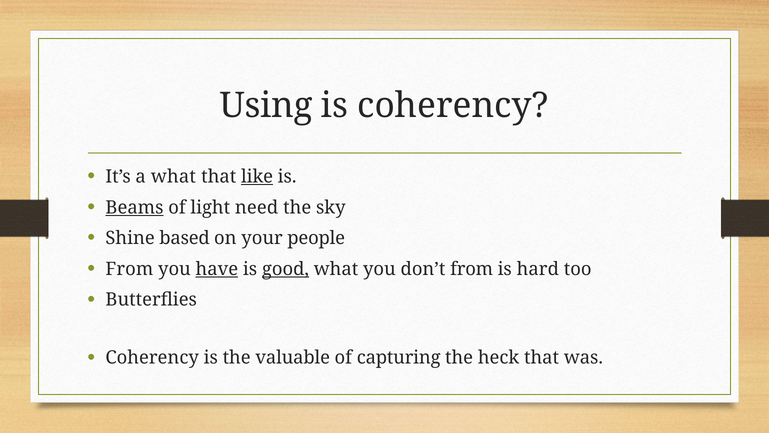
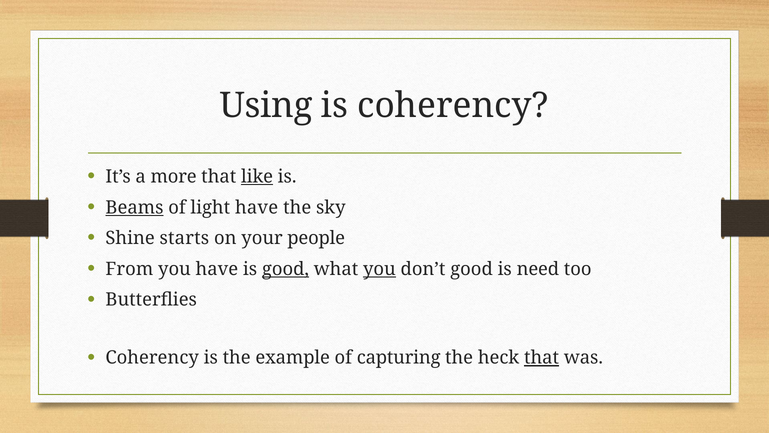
a what: what -> more
light need: need -> have
based: based -> starts
have at (217, 269) underline: present -> none
you at (379, 269) underline: none -> present
don’t from: from -> good
hard: hard -> need
valuable: valuable -> example
that at (542, 357) underline: none -> present
